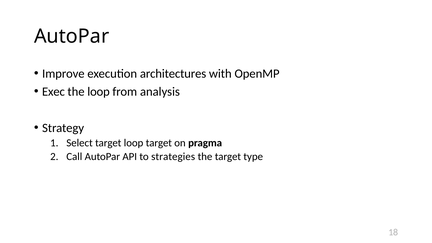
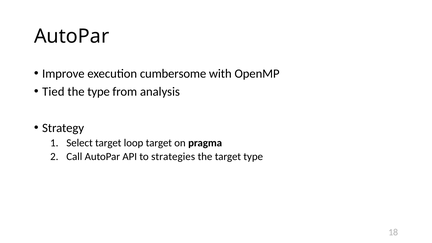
architectures: architectures -> cumbersome
Exec: Exec -> Tied
the loop: loop -> type
